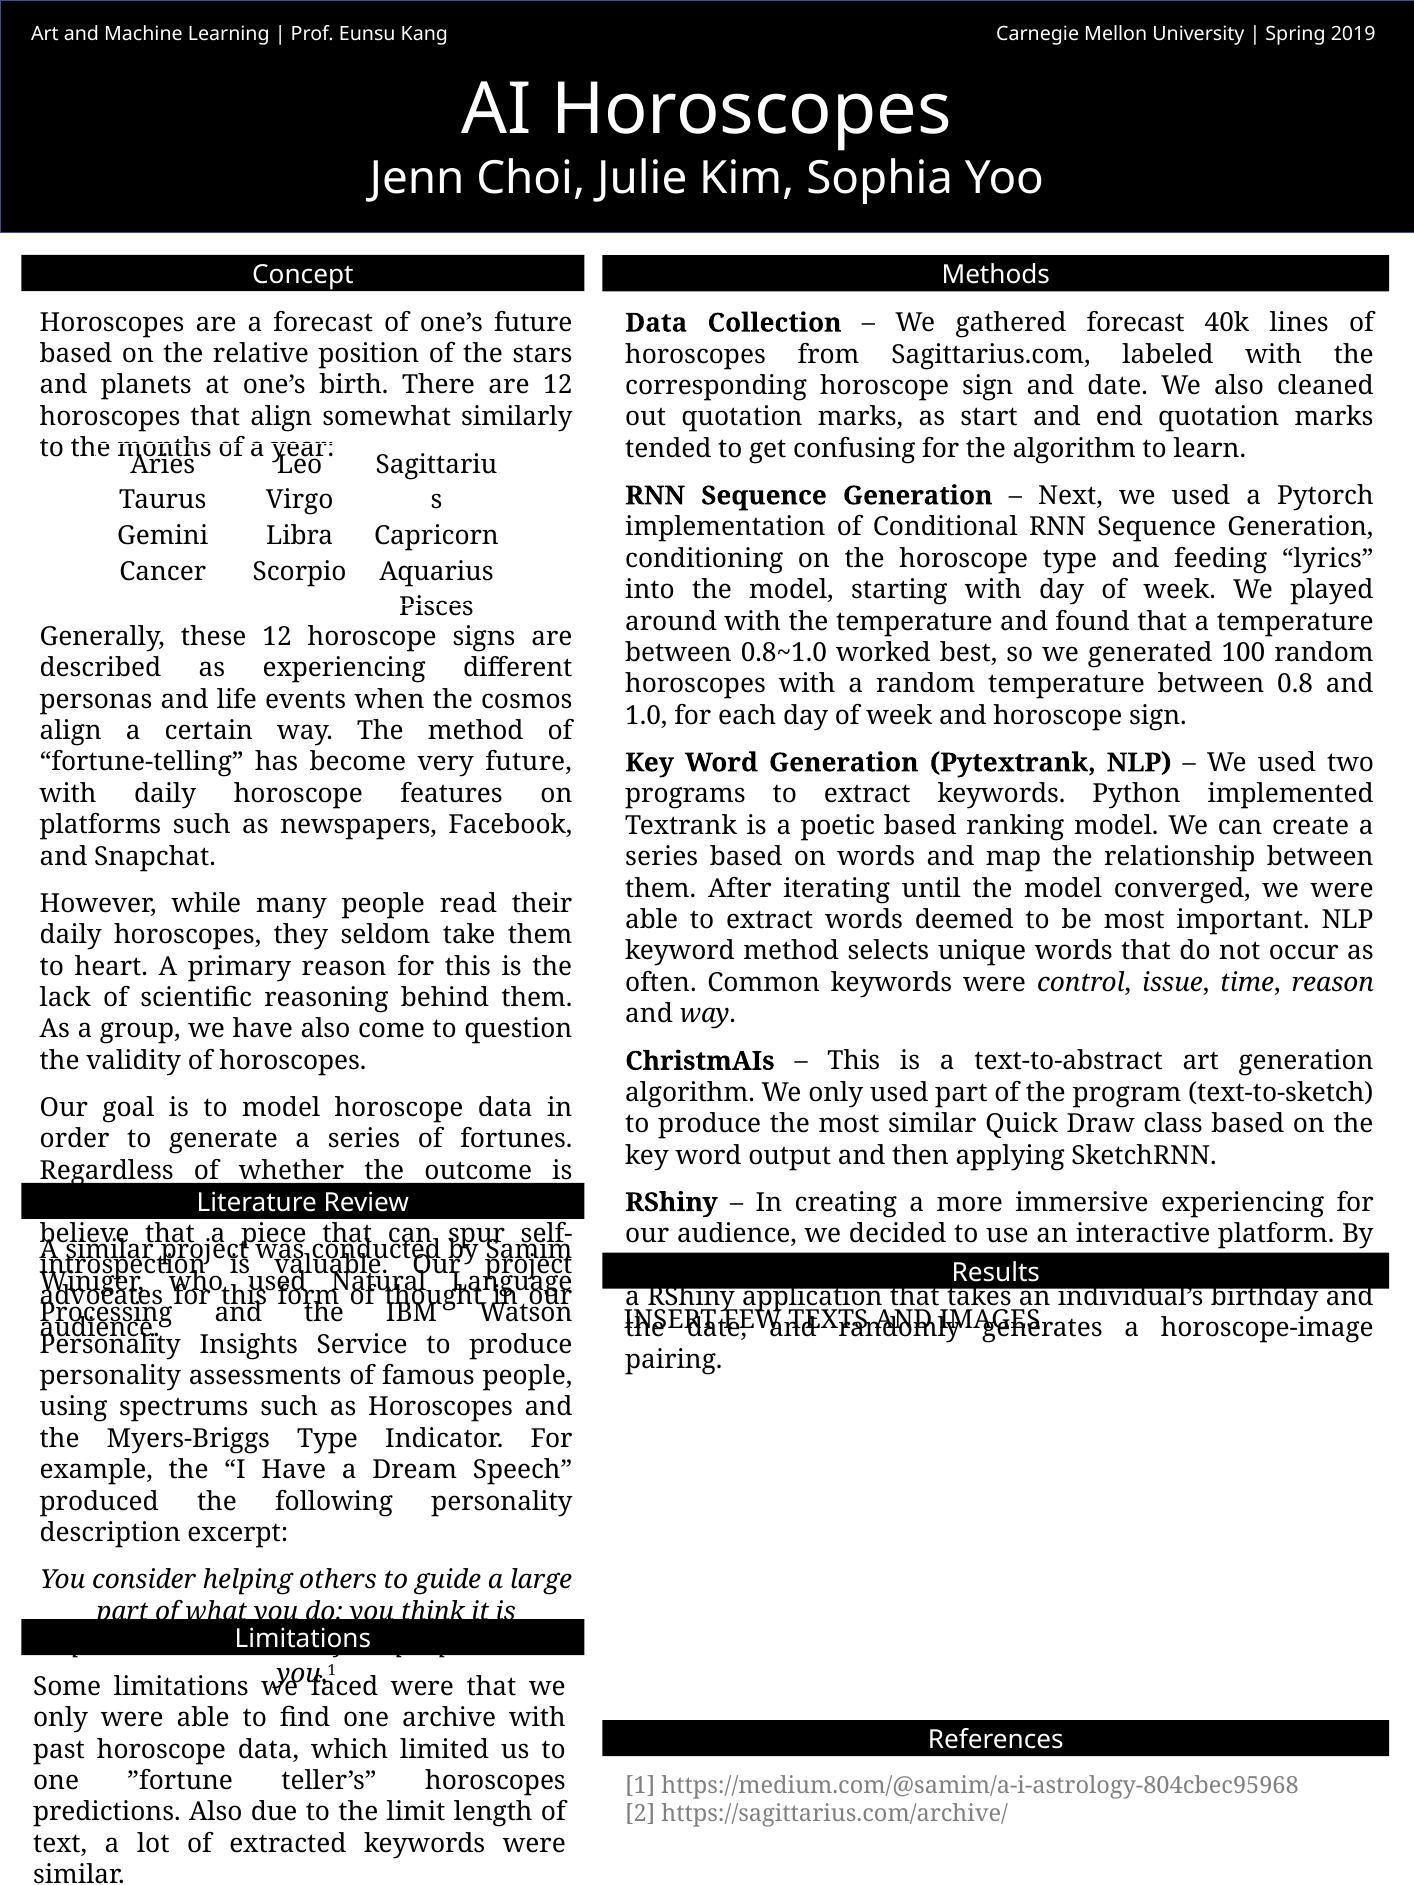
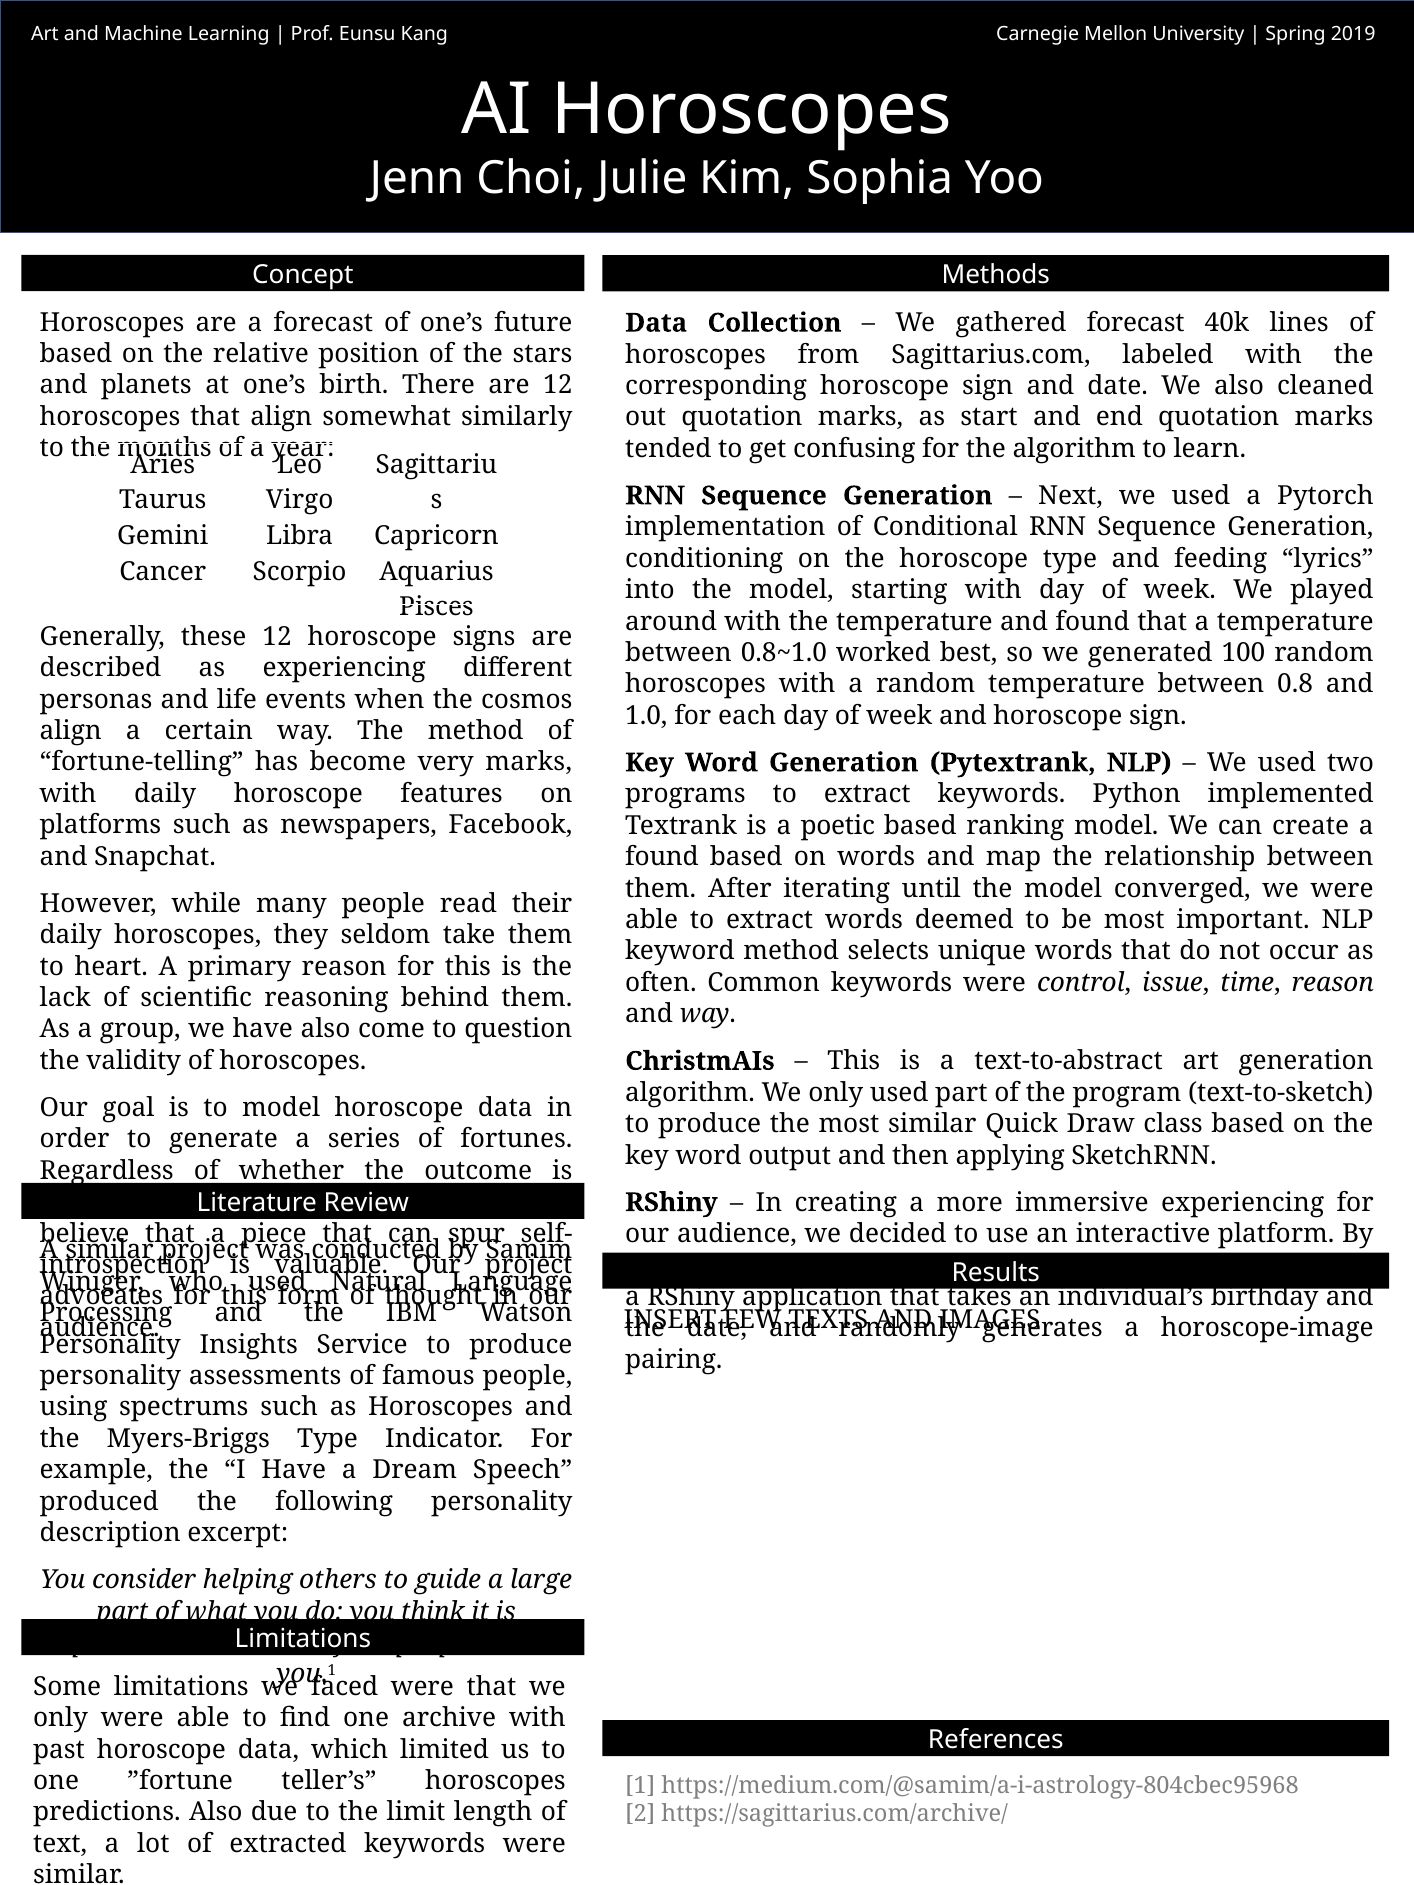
very future: future -> marks
series at (662, 857): series -> found
